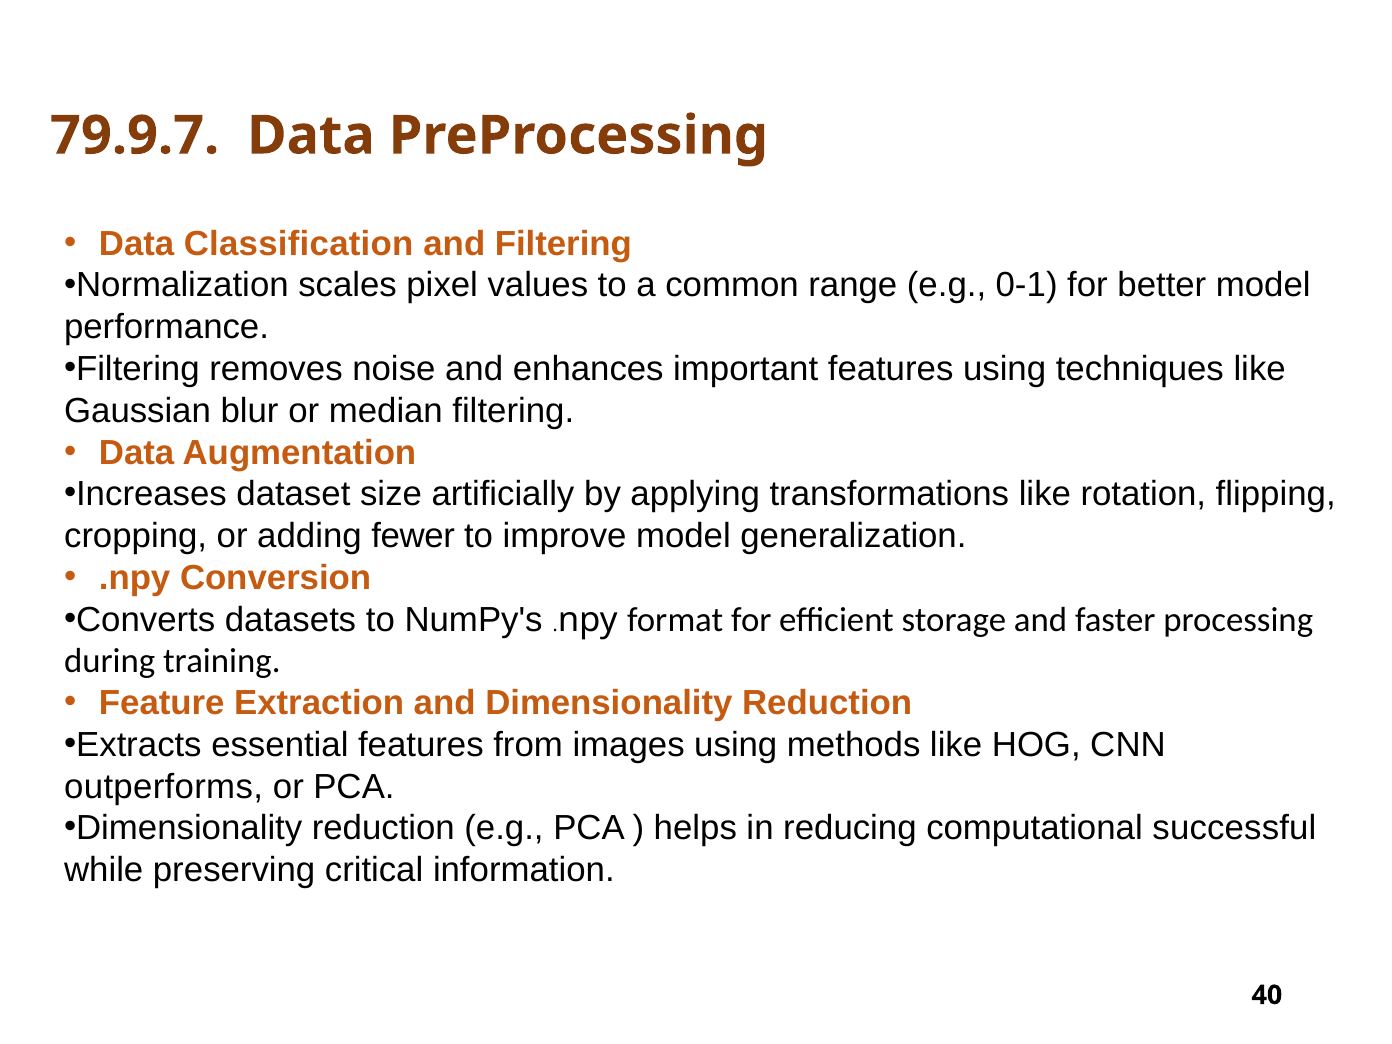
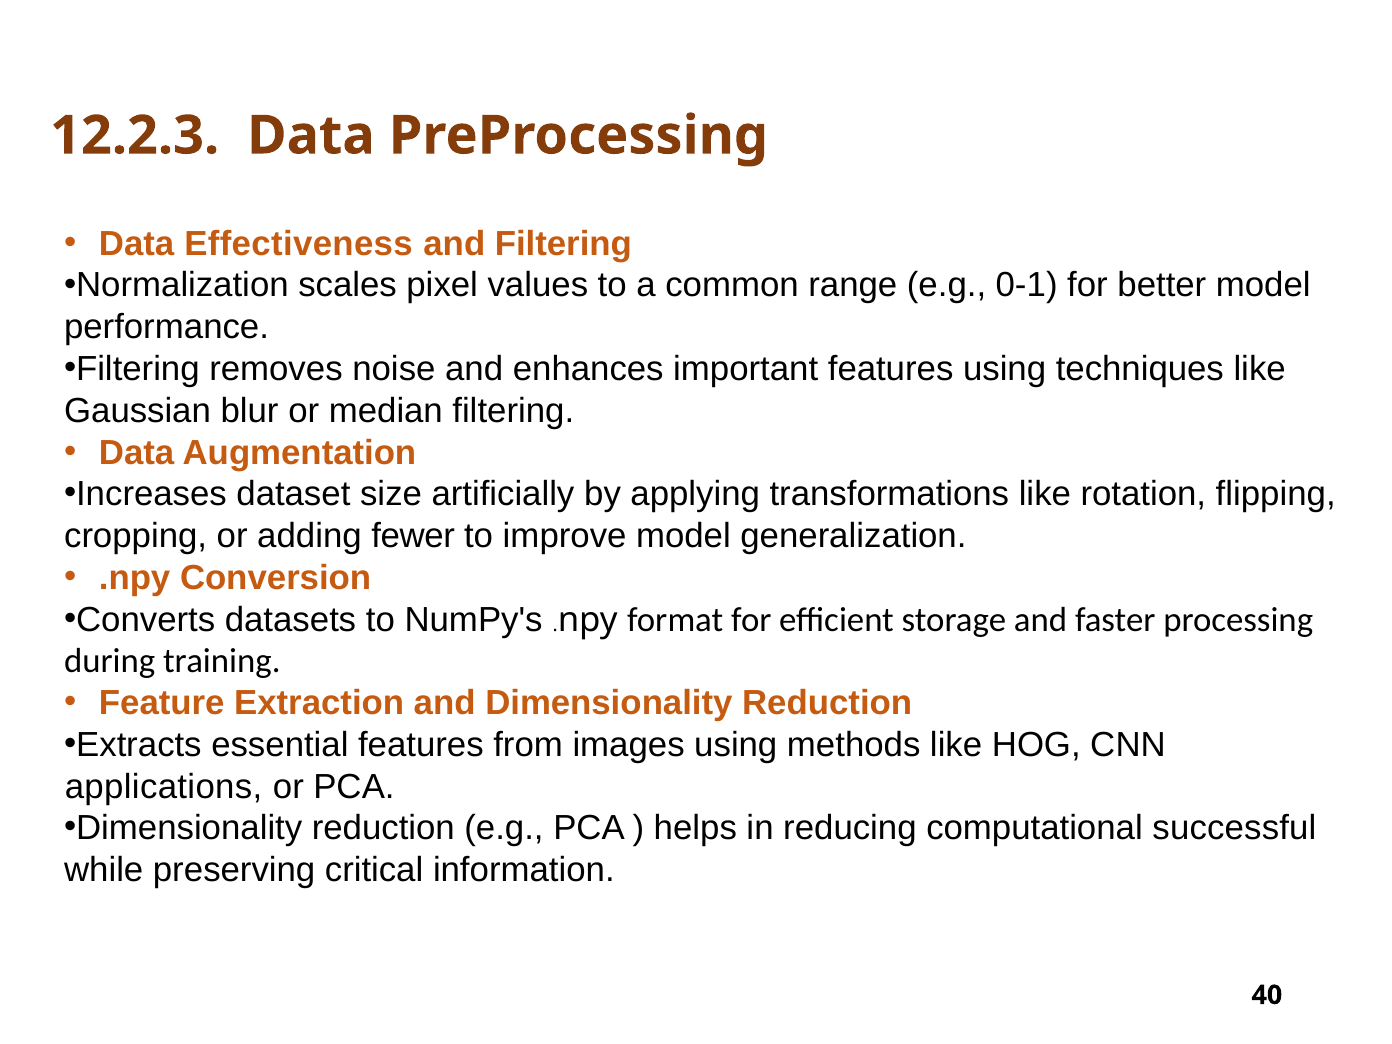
79.9.7: 79.9.7 -> 12.2.3
Classification: Classification -> Effectiveness
outperforms: outperforms -> applications
